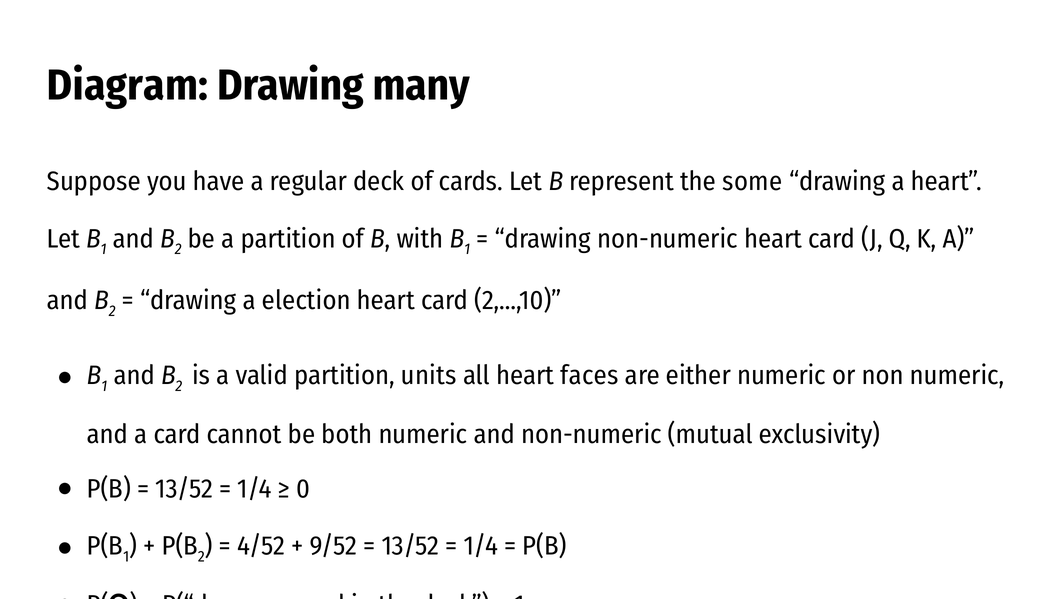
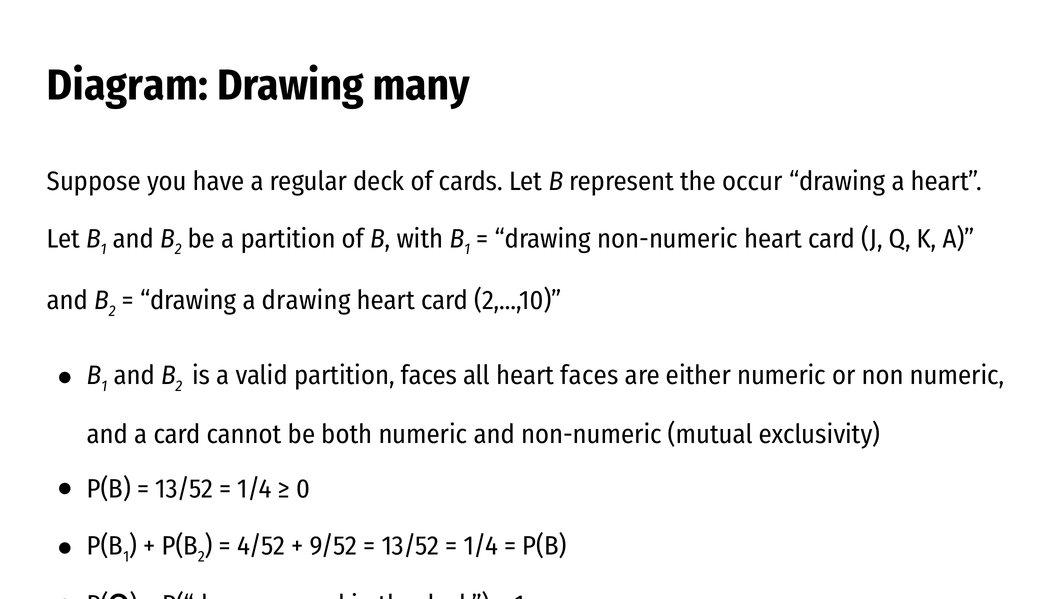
some: some -> occur
a election: election -> drawing
partition units: units -> faces
